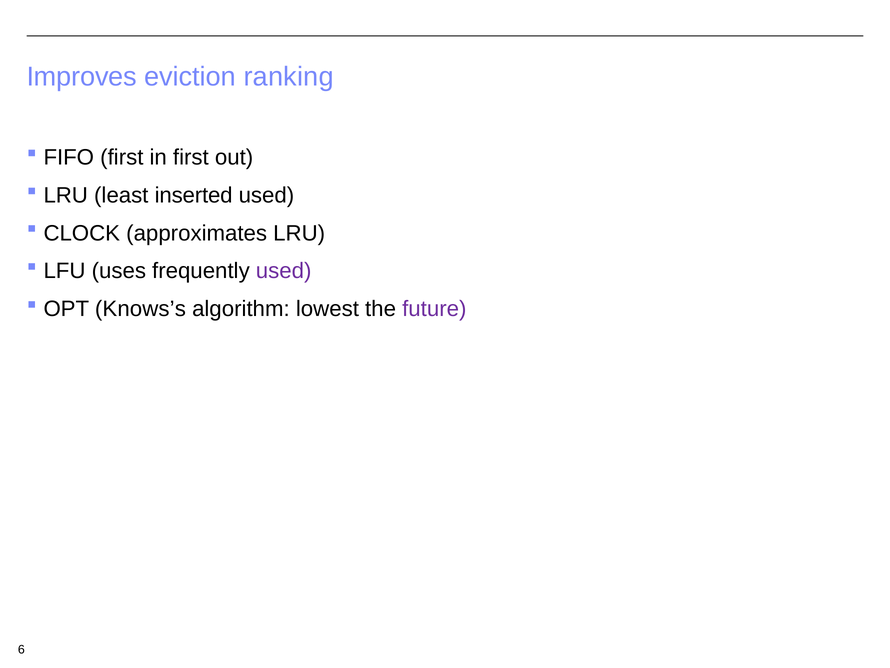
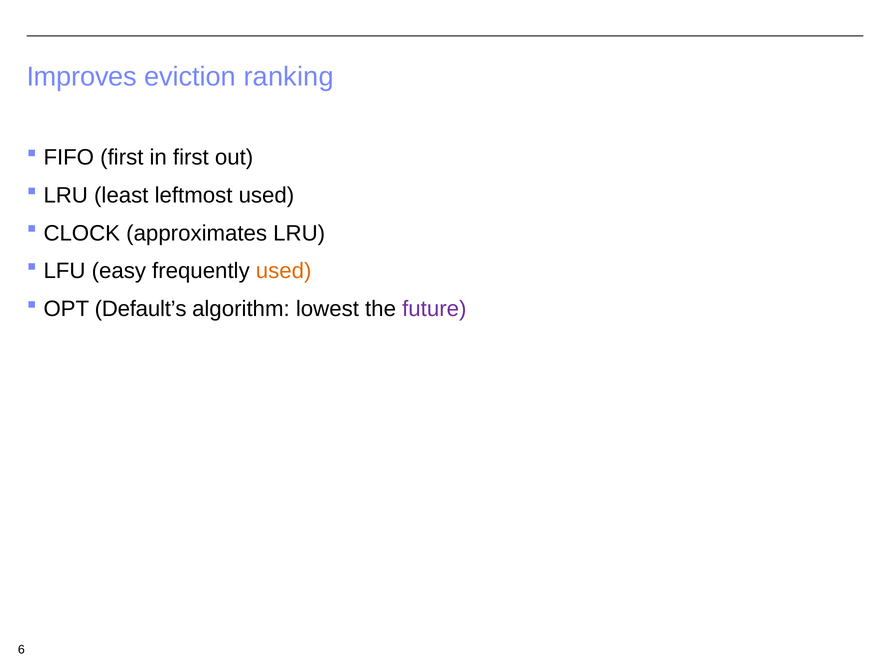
inserted: inserted -> leftmost
uses: uses -> easy
used at (284, 271) colour: purple -> orange
Knows’s: Knows’s -> Default’s
